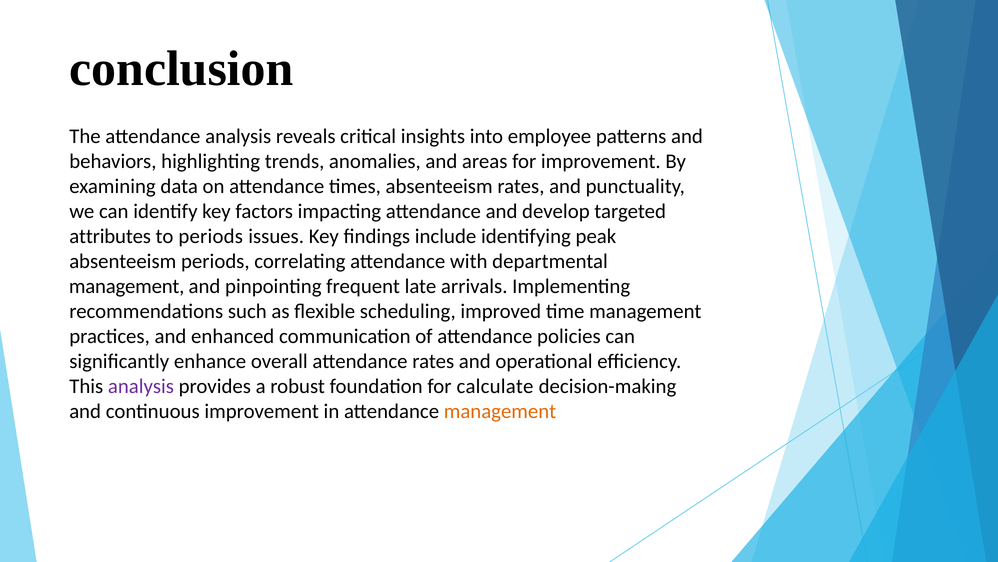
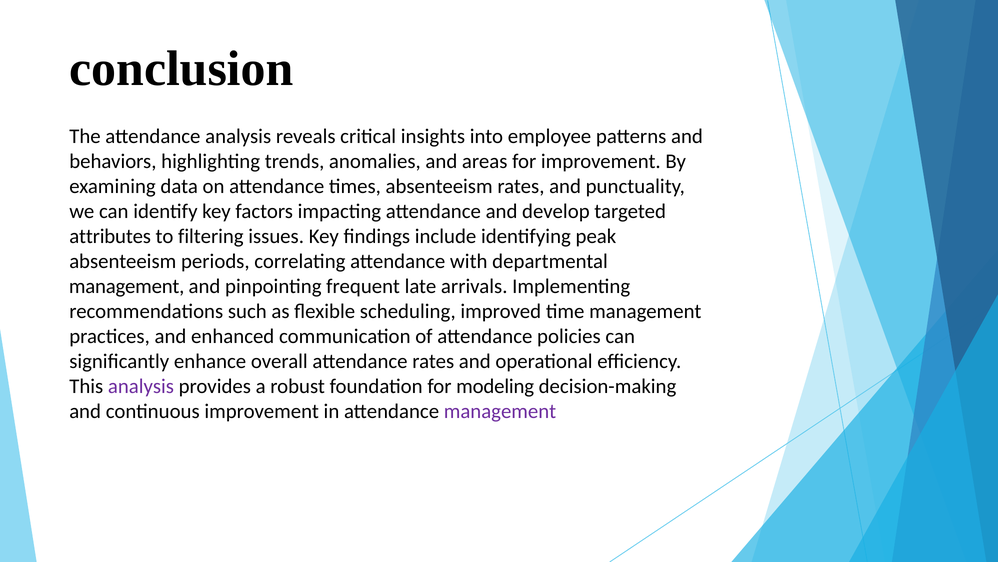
to periods: periods -> filtering
calculate: calculate -> modeling
management at (500, 411) colour: orange -> purple
